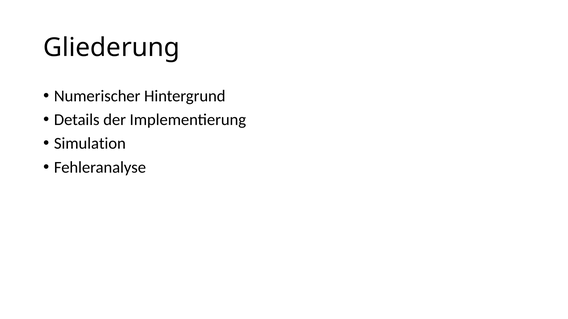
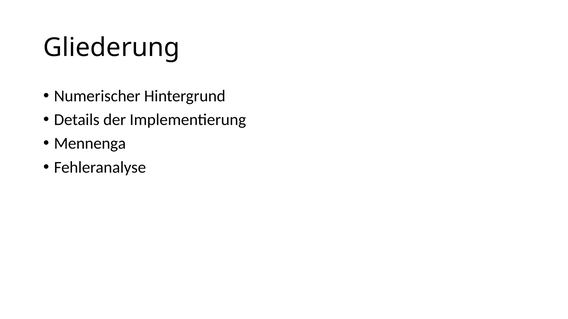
Simulation: Simulation -> Mennenga
